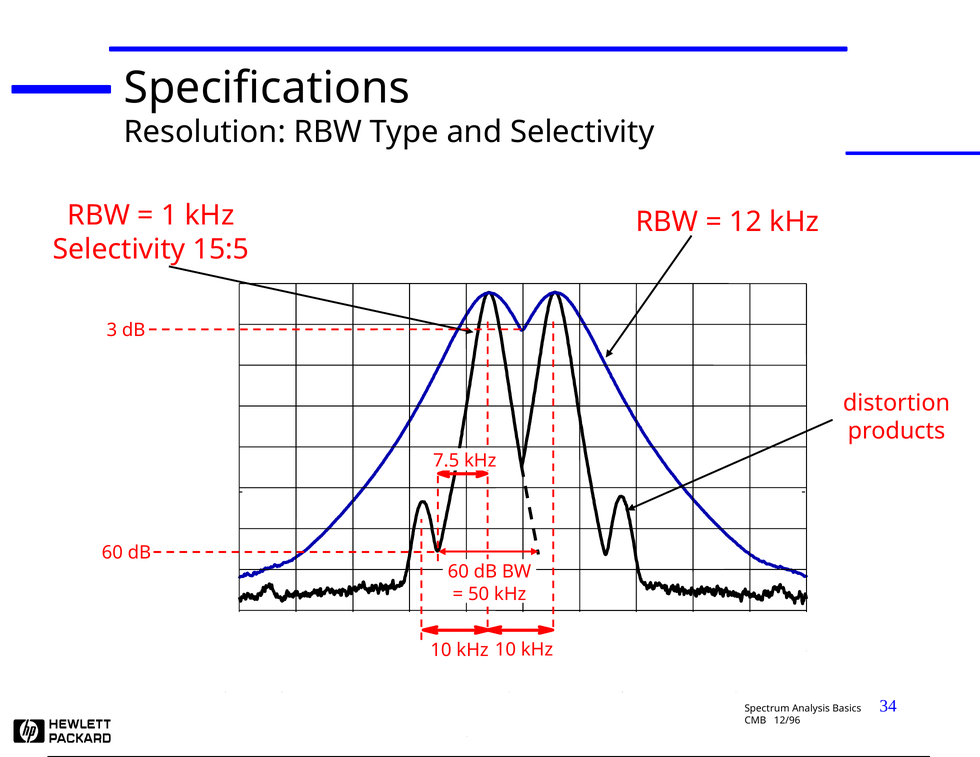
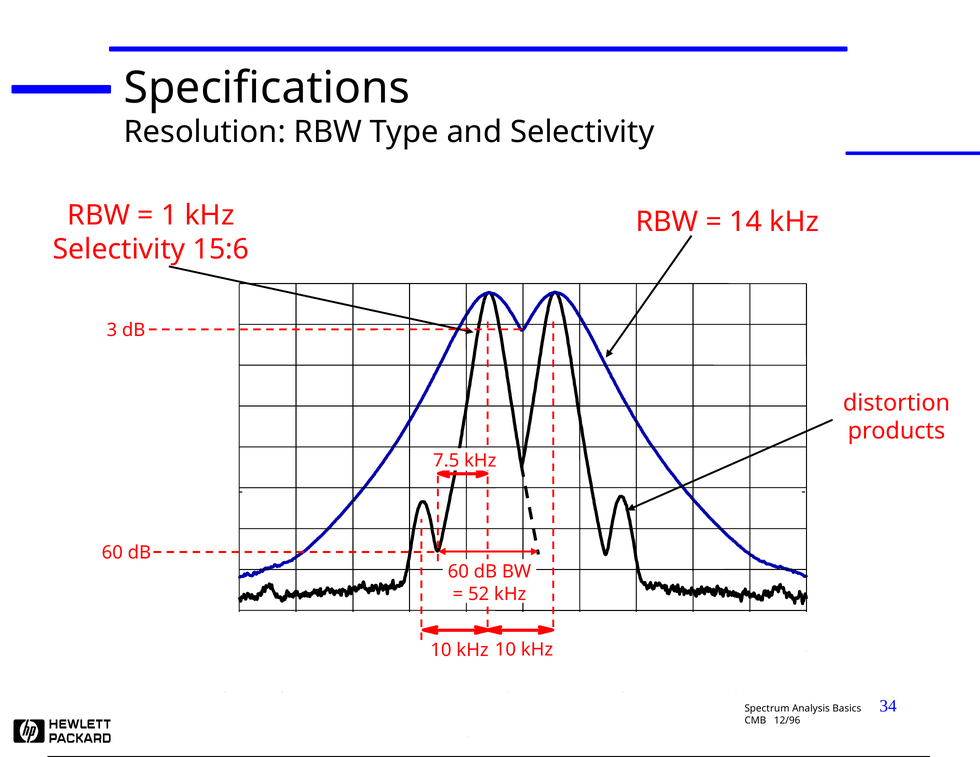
12: 12 -> 14
15:5: 15:5 -> 15:6
50: 50 -> 52
